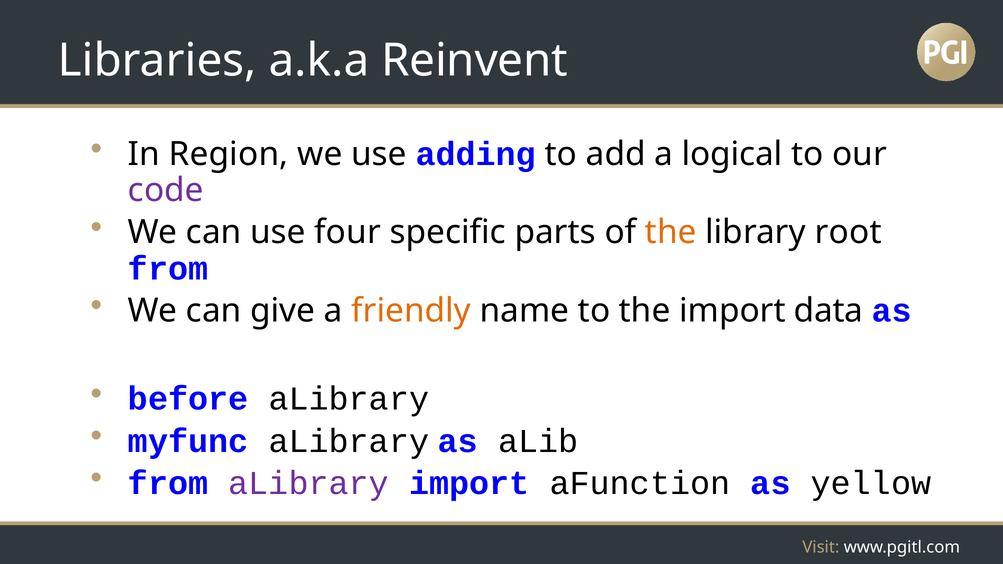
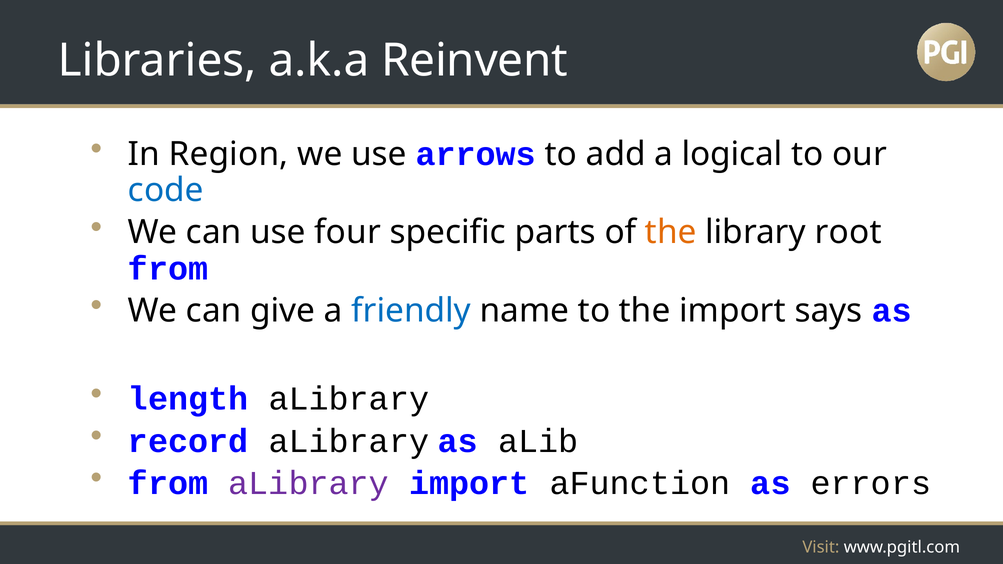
adding: adding -> arrows
code colour: purple -> blue
friendly colour: orange -> blue
data: data -> says
before: before -> length
myfunc: myfunc -> record
yellow: yellow -> errors
